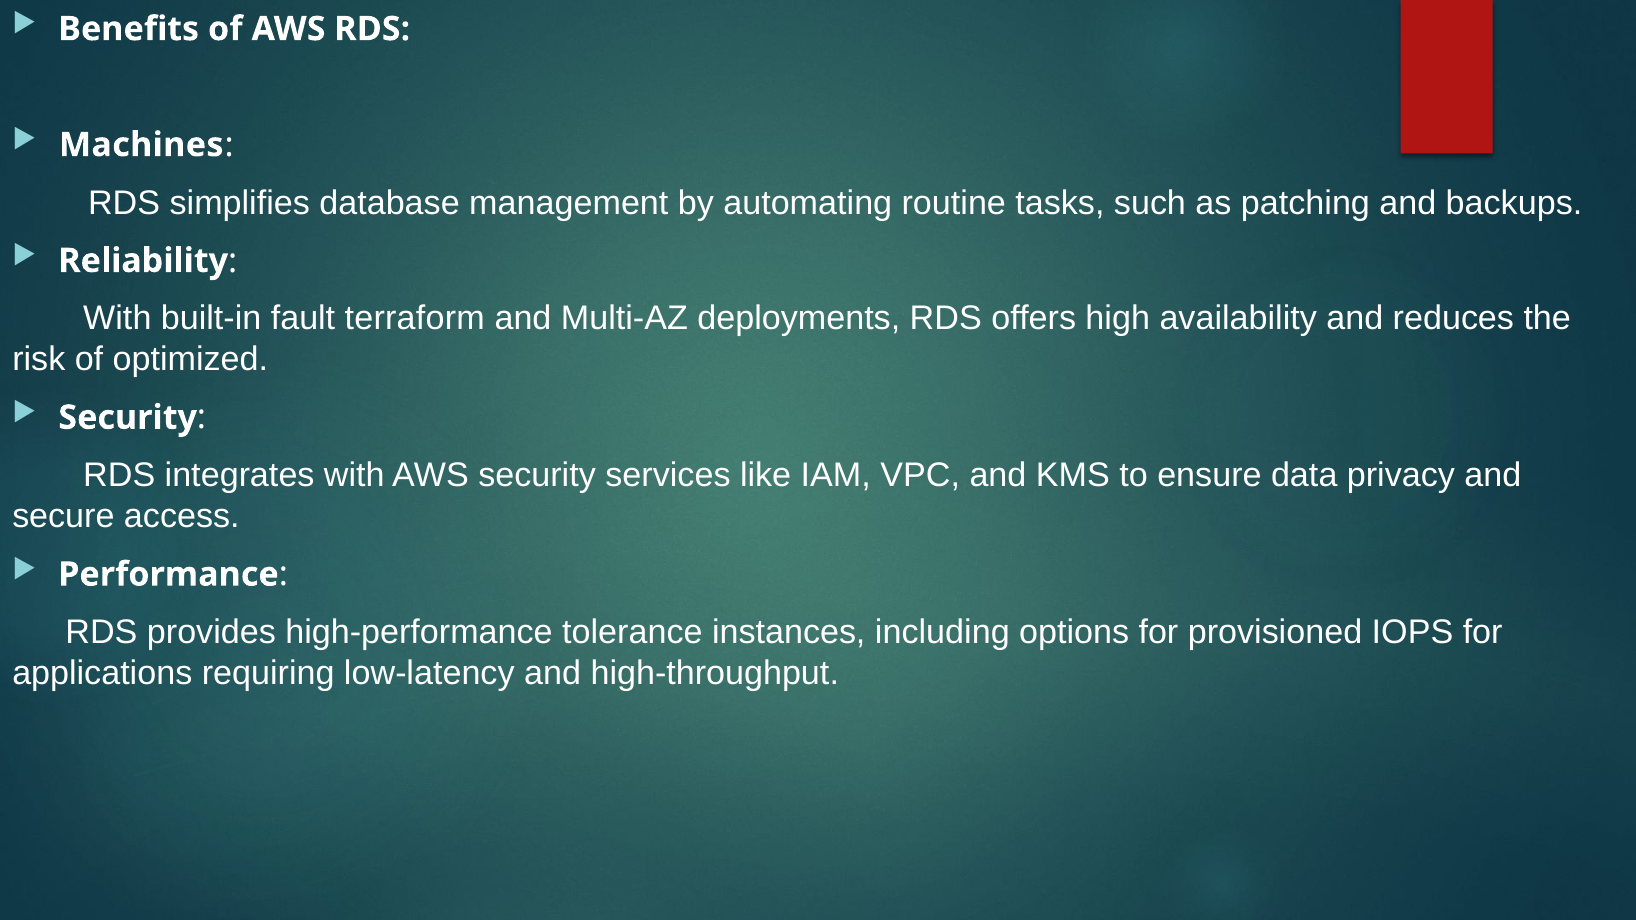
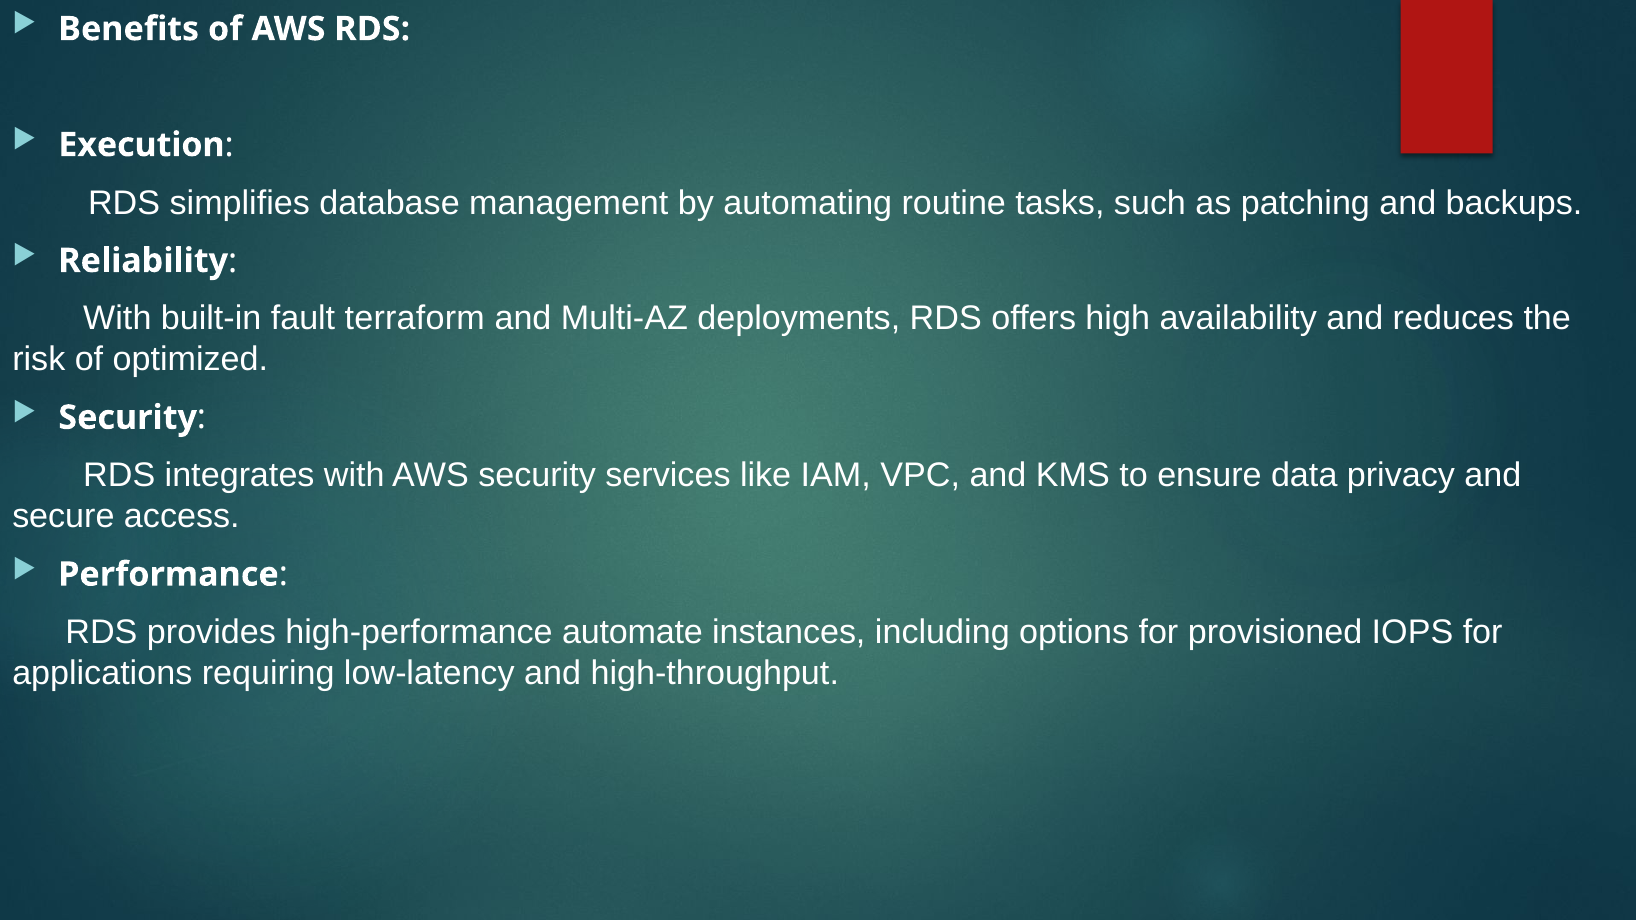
Machines: Machines -> Execution
tolerance: tolerance -> automate
